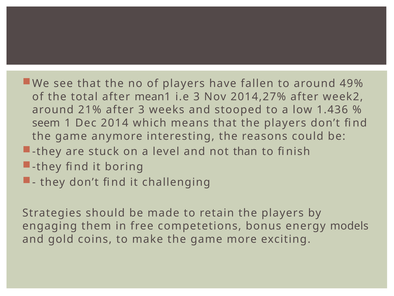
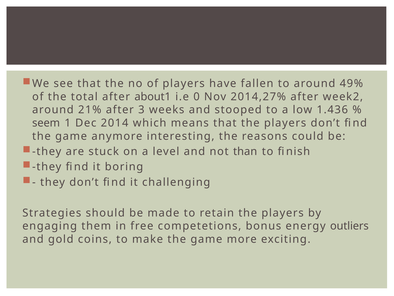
mean1: mean1 -> about1
i.e 3: 3 -> 0
models: models -> outliers
